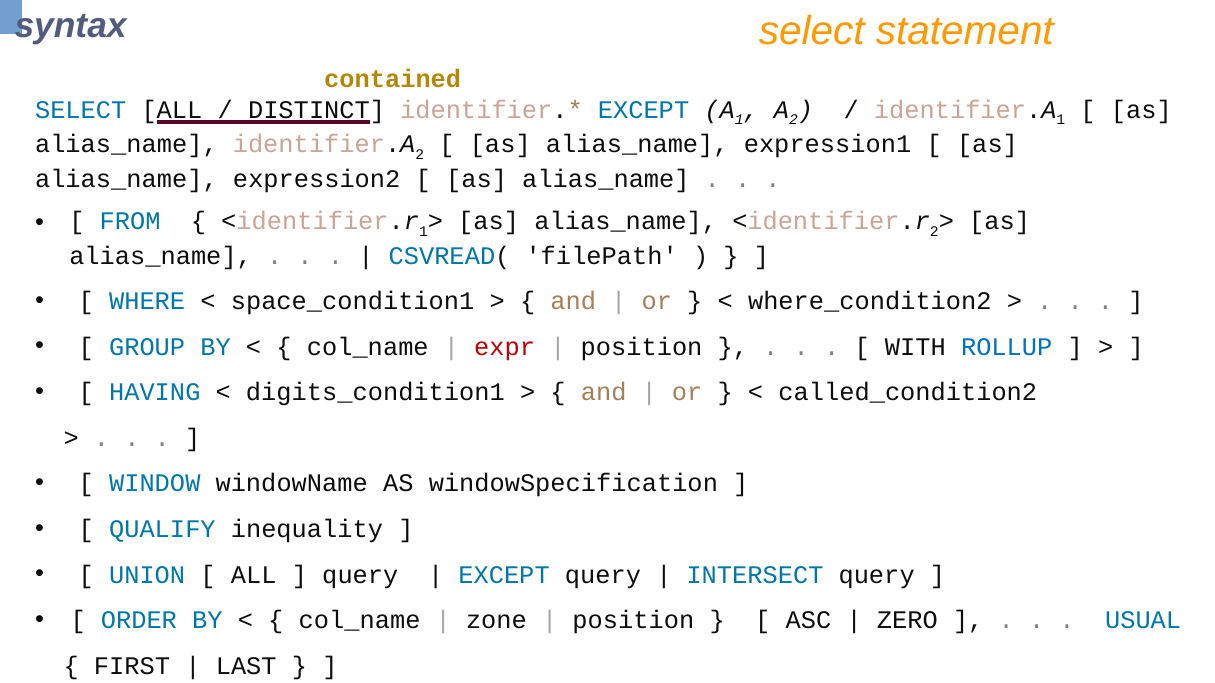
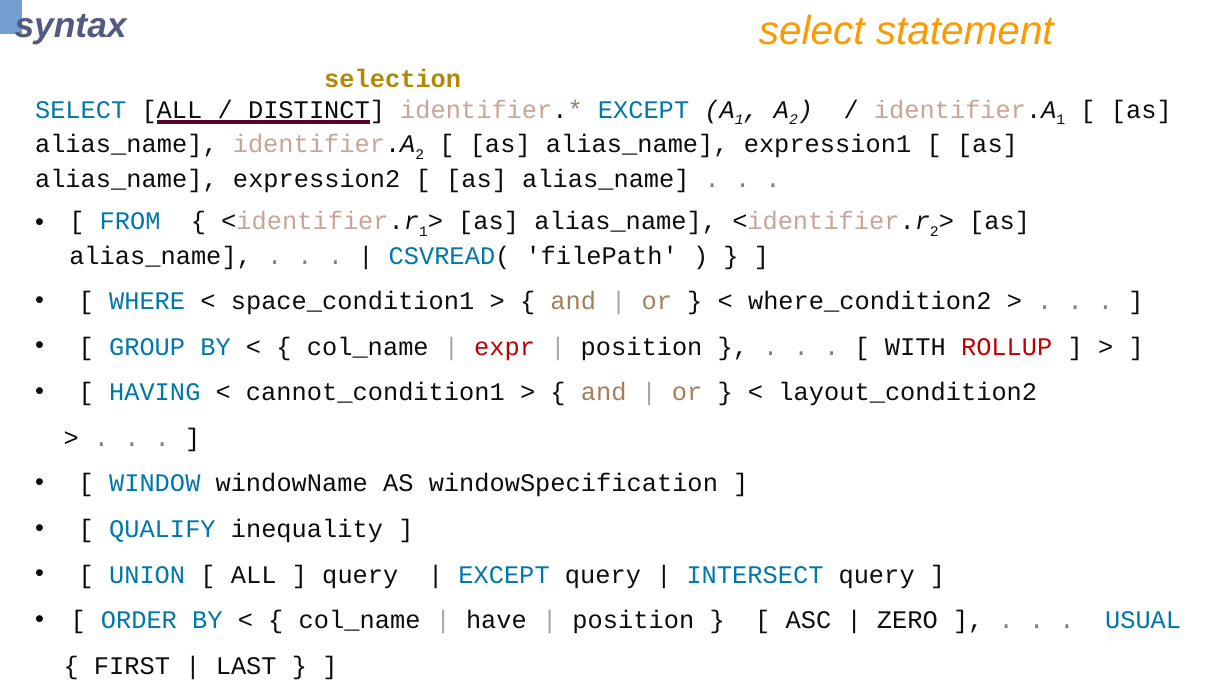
contained: contained -> selection
ROLLUP colour: blue -> red
digits_condition1: digits_condition1 -> cannot_condition1
called_condition2: called_condition2 -> layout_condition2
zone: zone -> have
